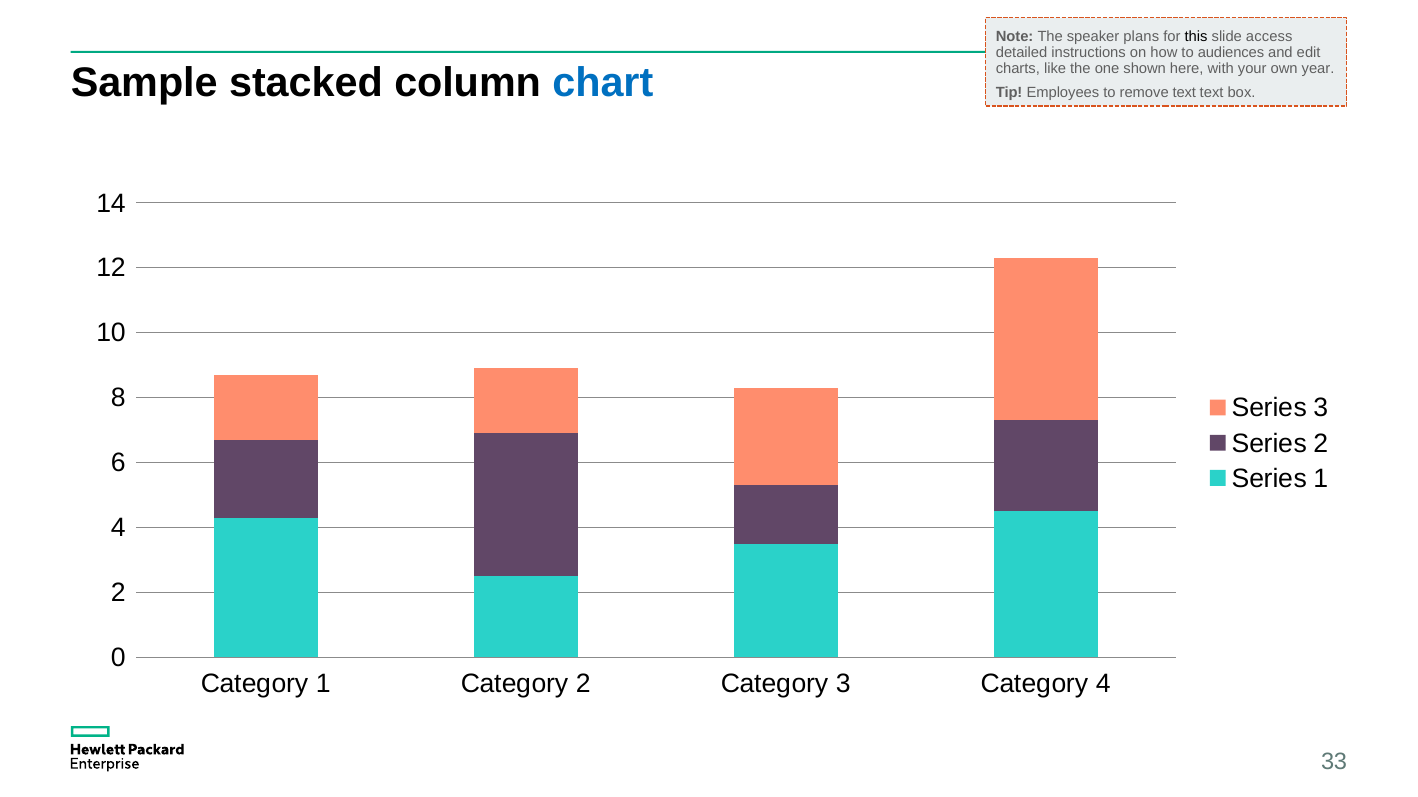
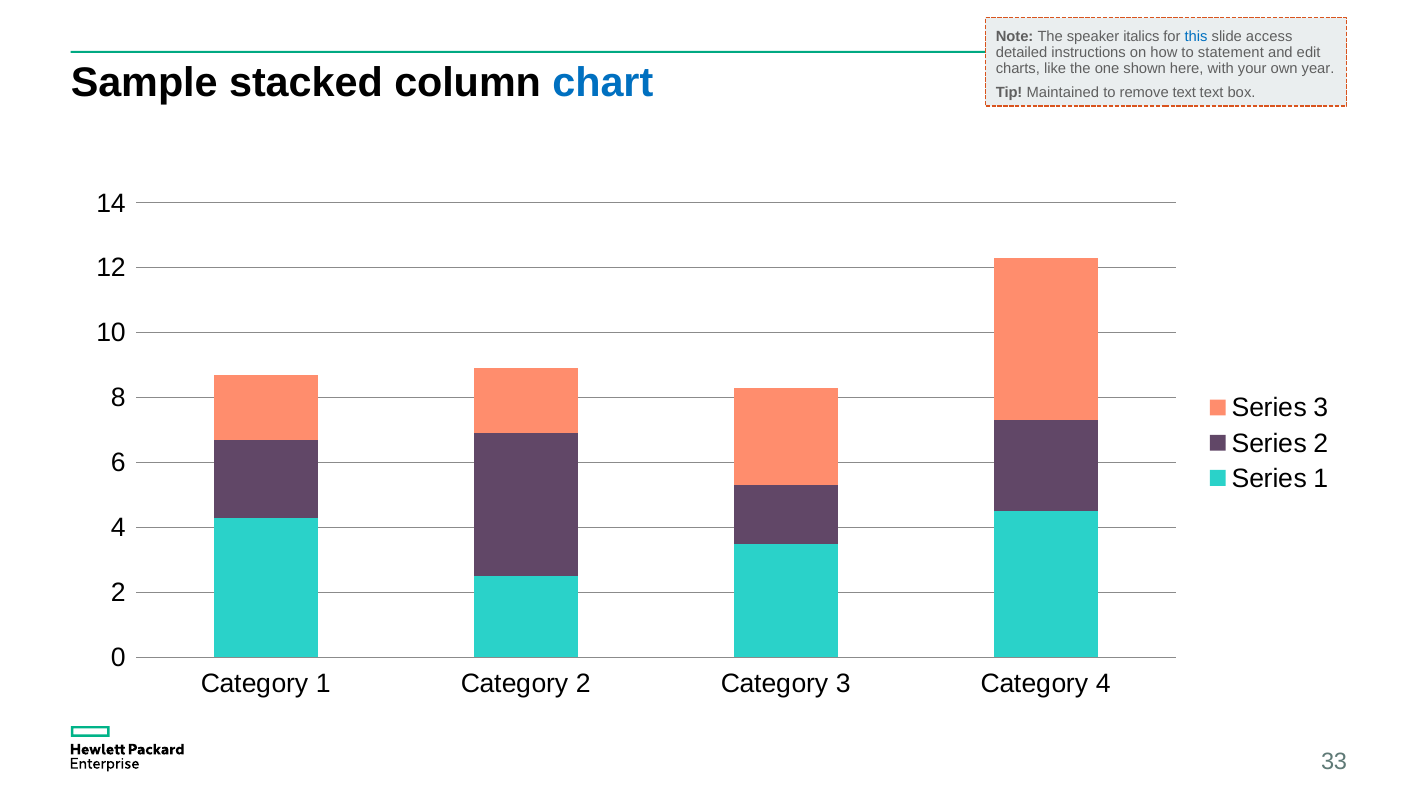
plans: plans -> italics
this colour: black -> blue
audiences: audiences -> statement
Employees: Employees -> Maintained
